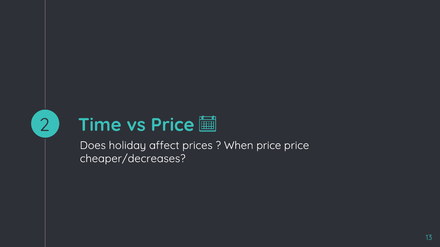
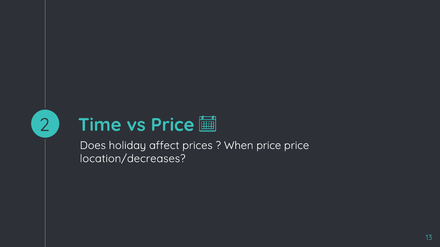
cheaper/decreases: cheaper/decreases -> location/decreases
